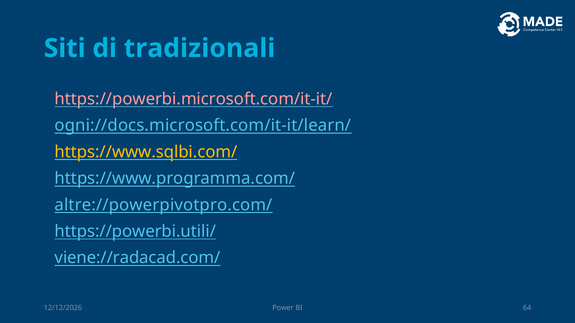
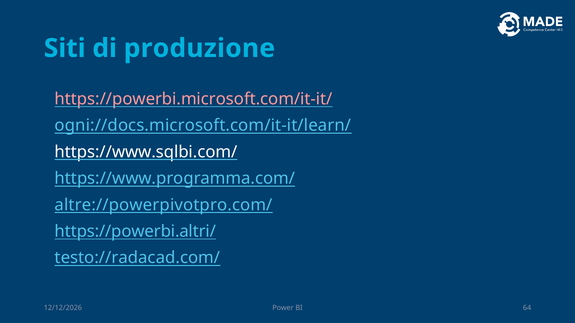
tradizionali: tradizionali -> produzione
https://www.sqlbi.com/ colour: yellow -> white
https://powerbi.utili/: https://powerbi.utili/ -> https://powerbi.altri/
viene://radacad.com/: viene://radacad.com/ -> testo://radacad.com/
